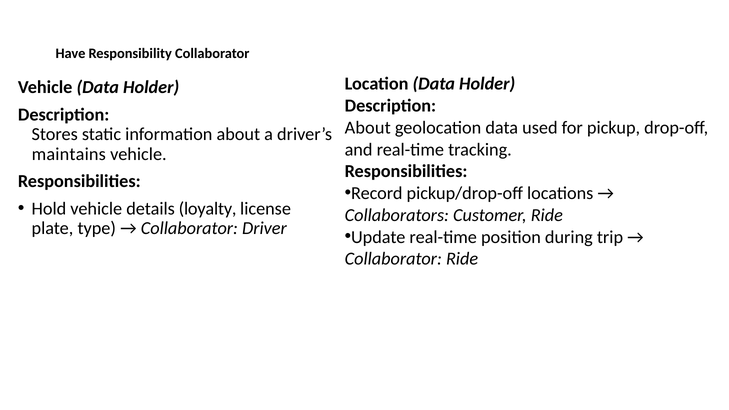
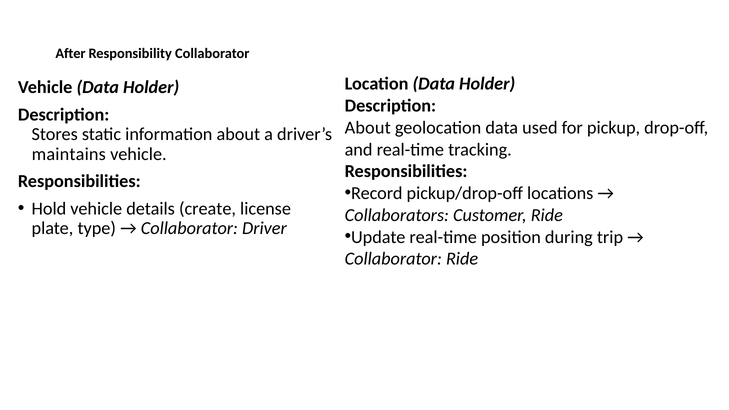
Have: Have -> After
loyalty: loyalty -> create
